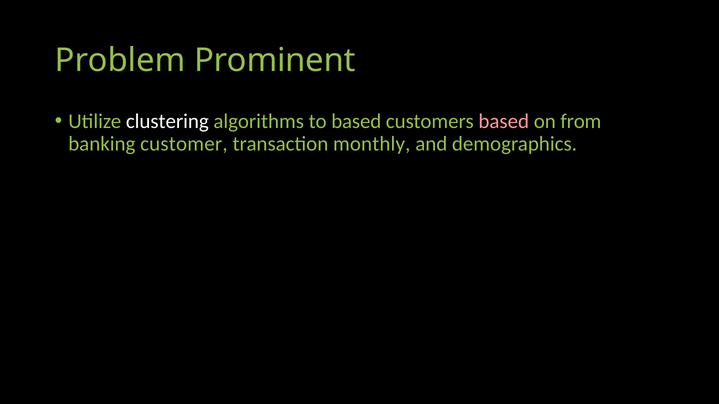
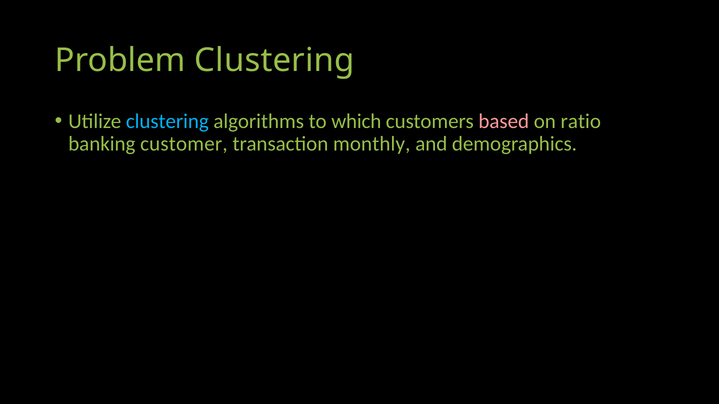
Problem Prominent: Prominent -> Clustering
clustering at (167, 122) colour: white -> light blue
to based: based -> which
from: from -> ratio
